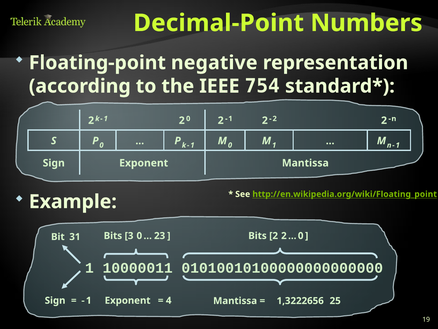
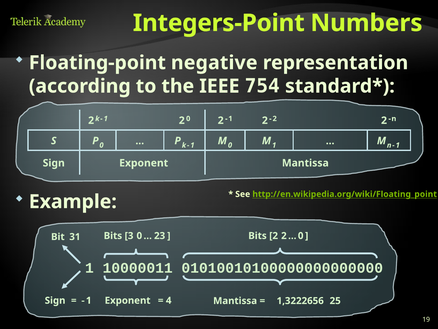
Decimal-Point: Decimal-Point -> Integers-Point
